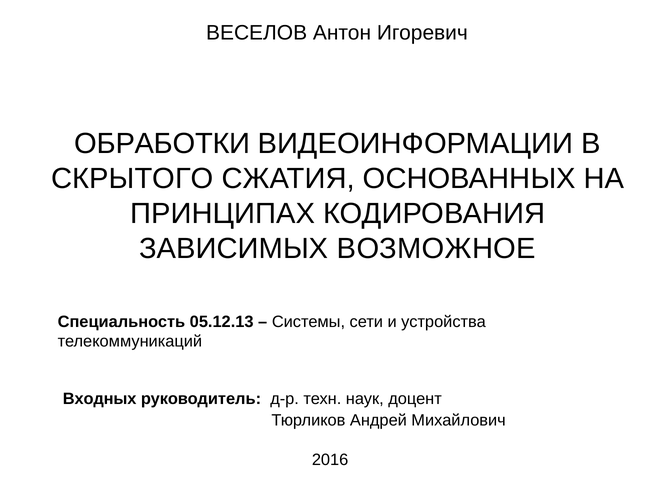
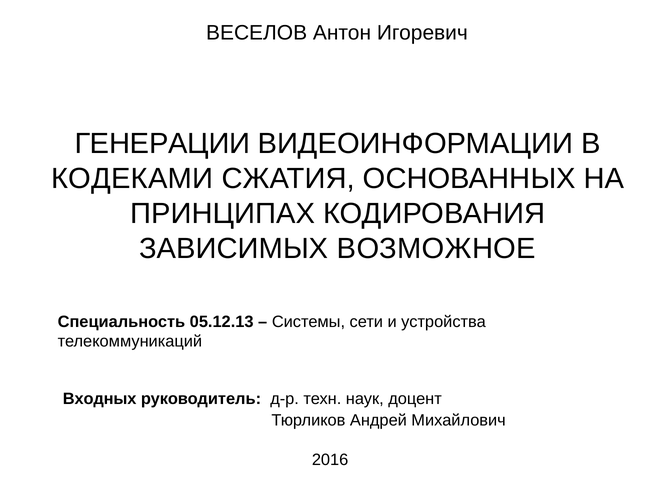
ОБРАБОТКИ: ОБРАБОТКИ -> ГЕНЕРАЦИИ
СКРЫТОГО: СКРЫТОГО -> КОДЕКАМИ
